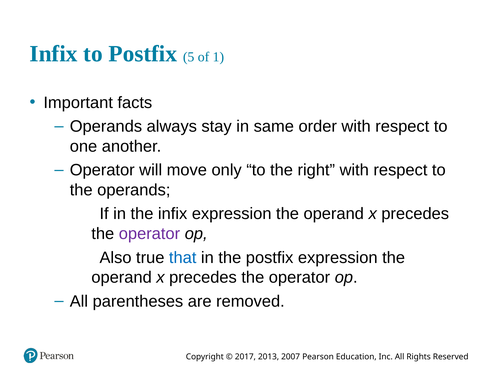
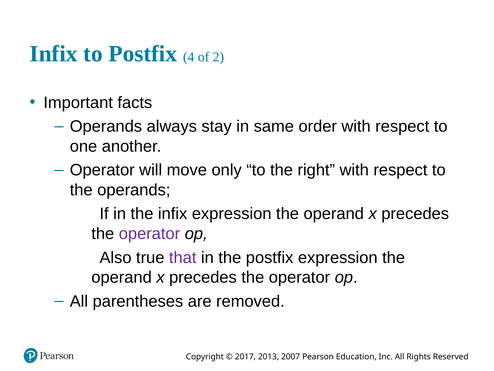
5: 5 -> 4
1: 1 -> 2
that colour: blue -> purple
